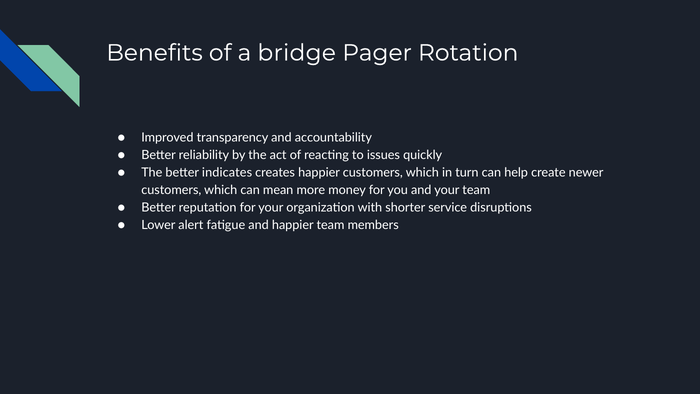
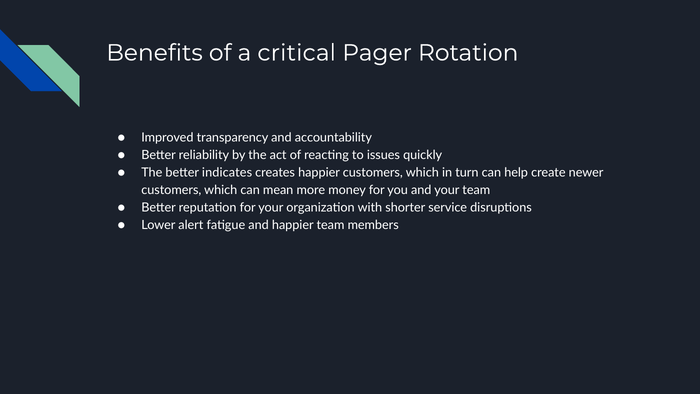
bridge: bridge -> critical
